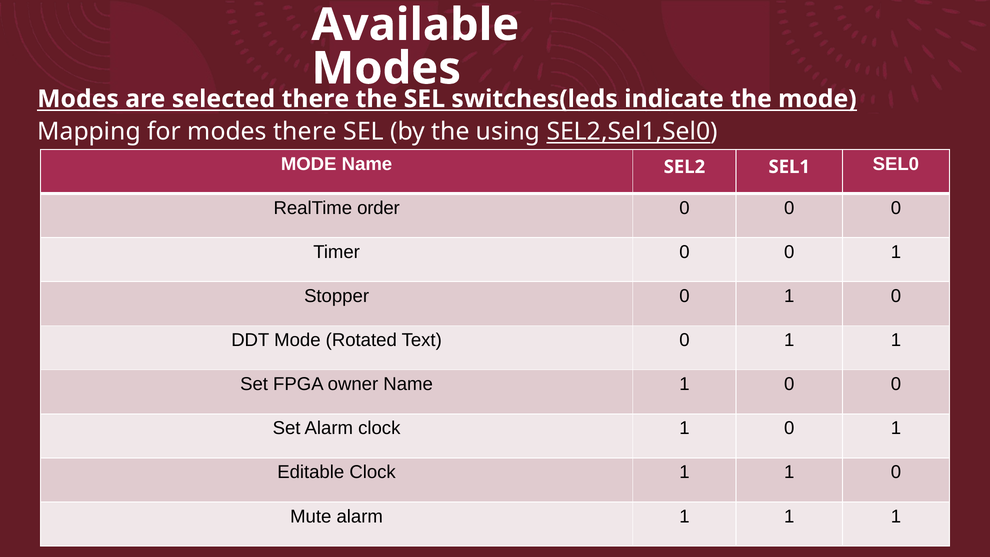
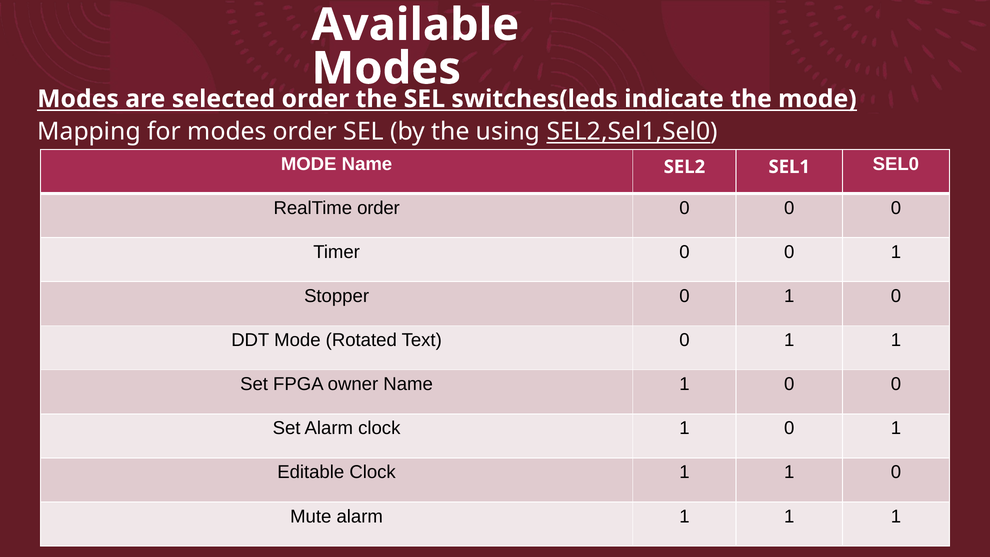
selected there: there -> order
modes there: there -> order
